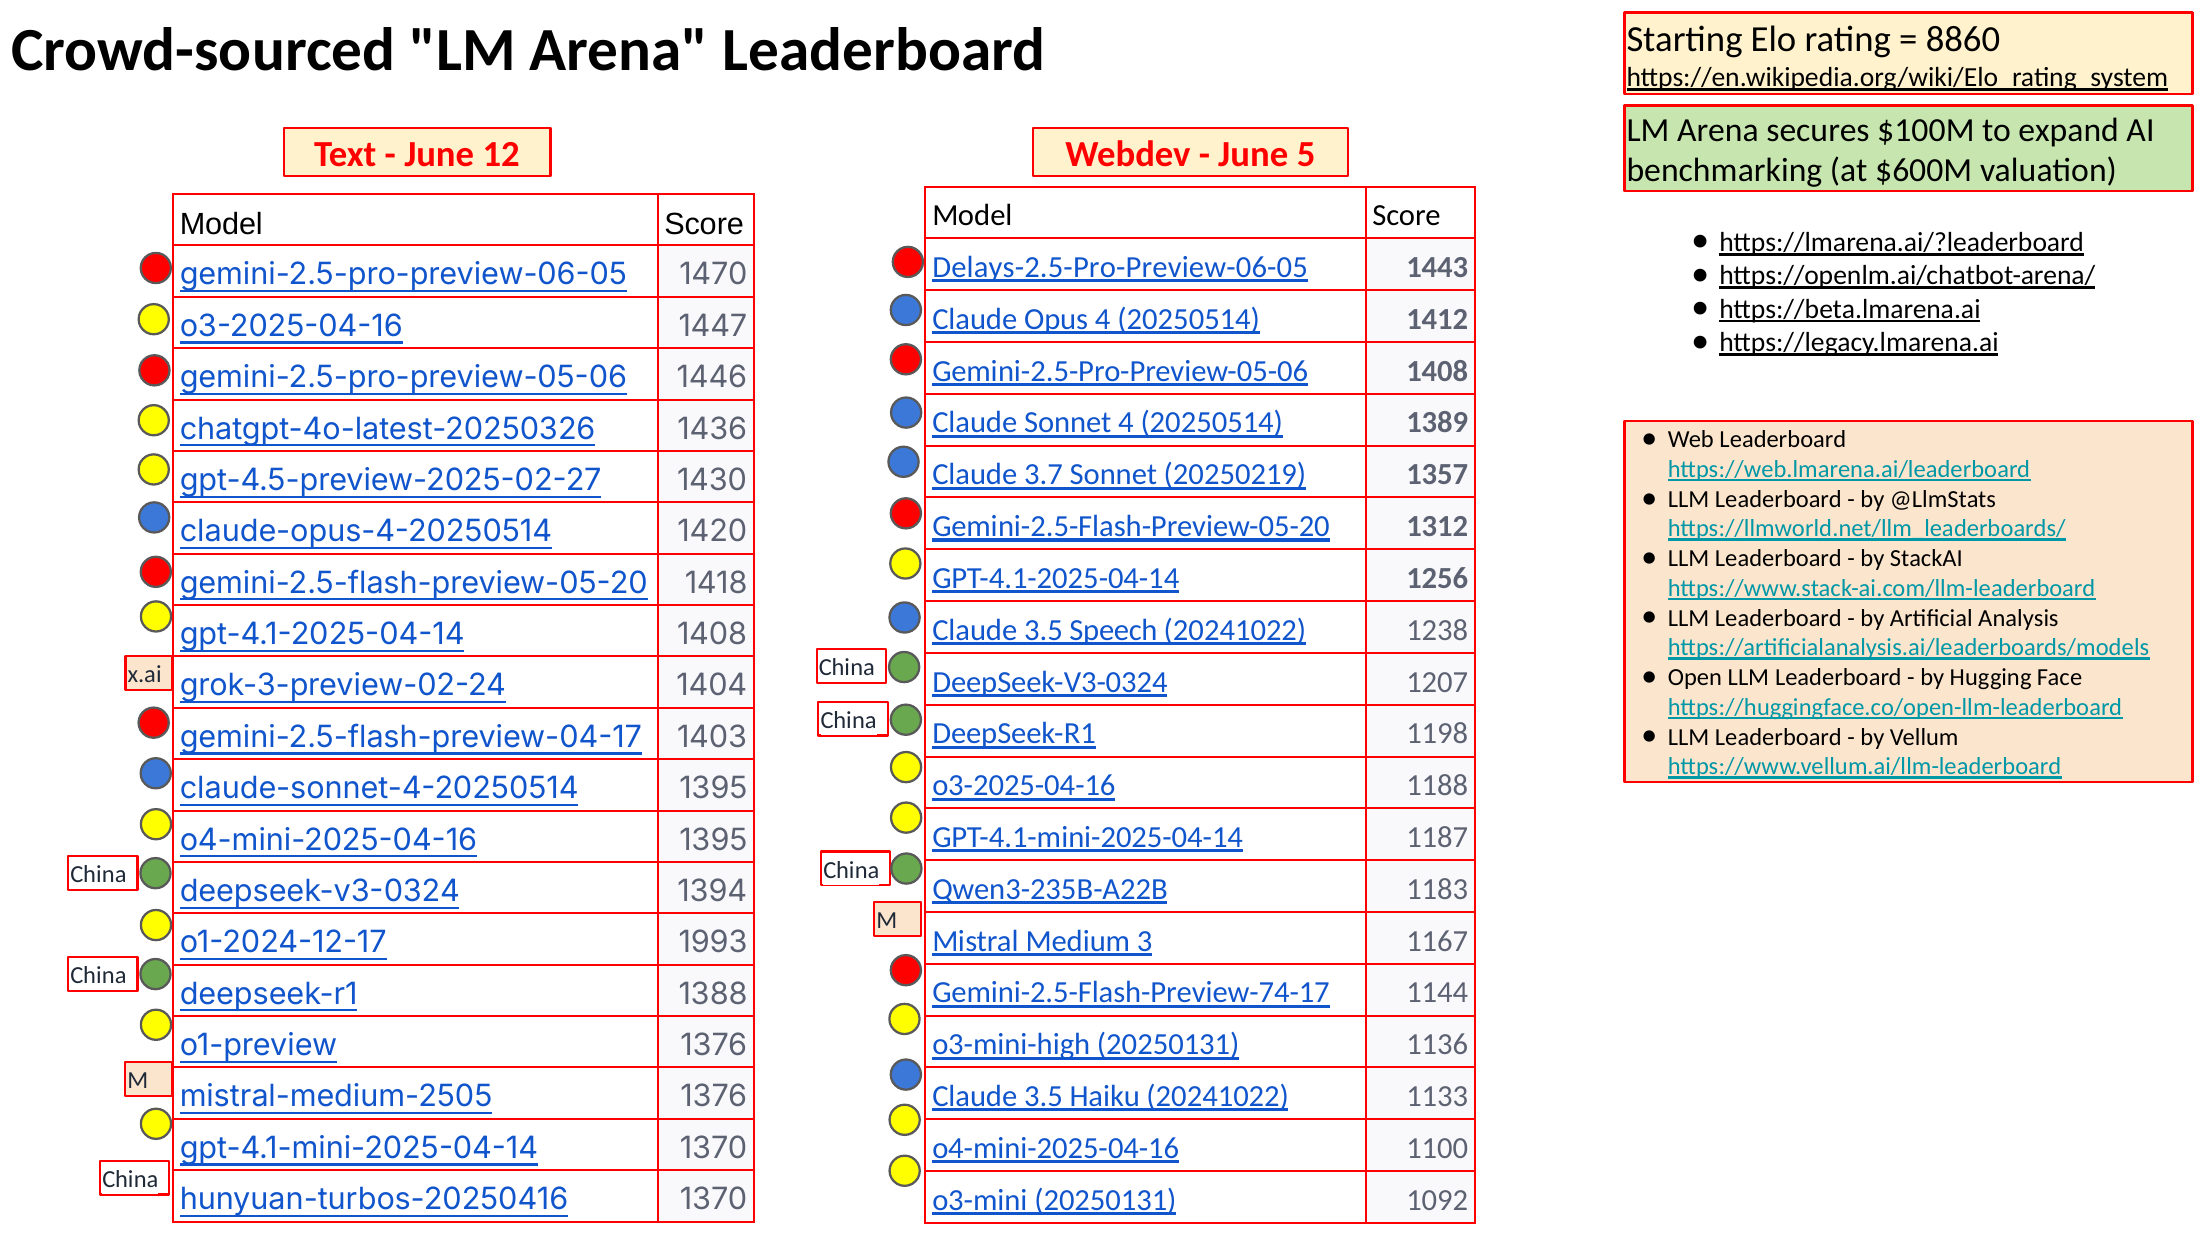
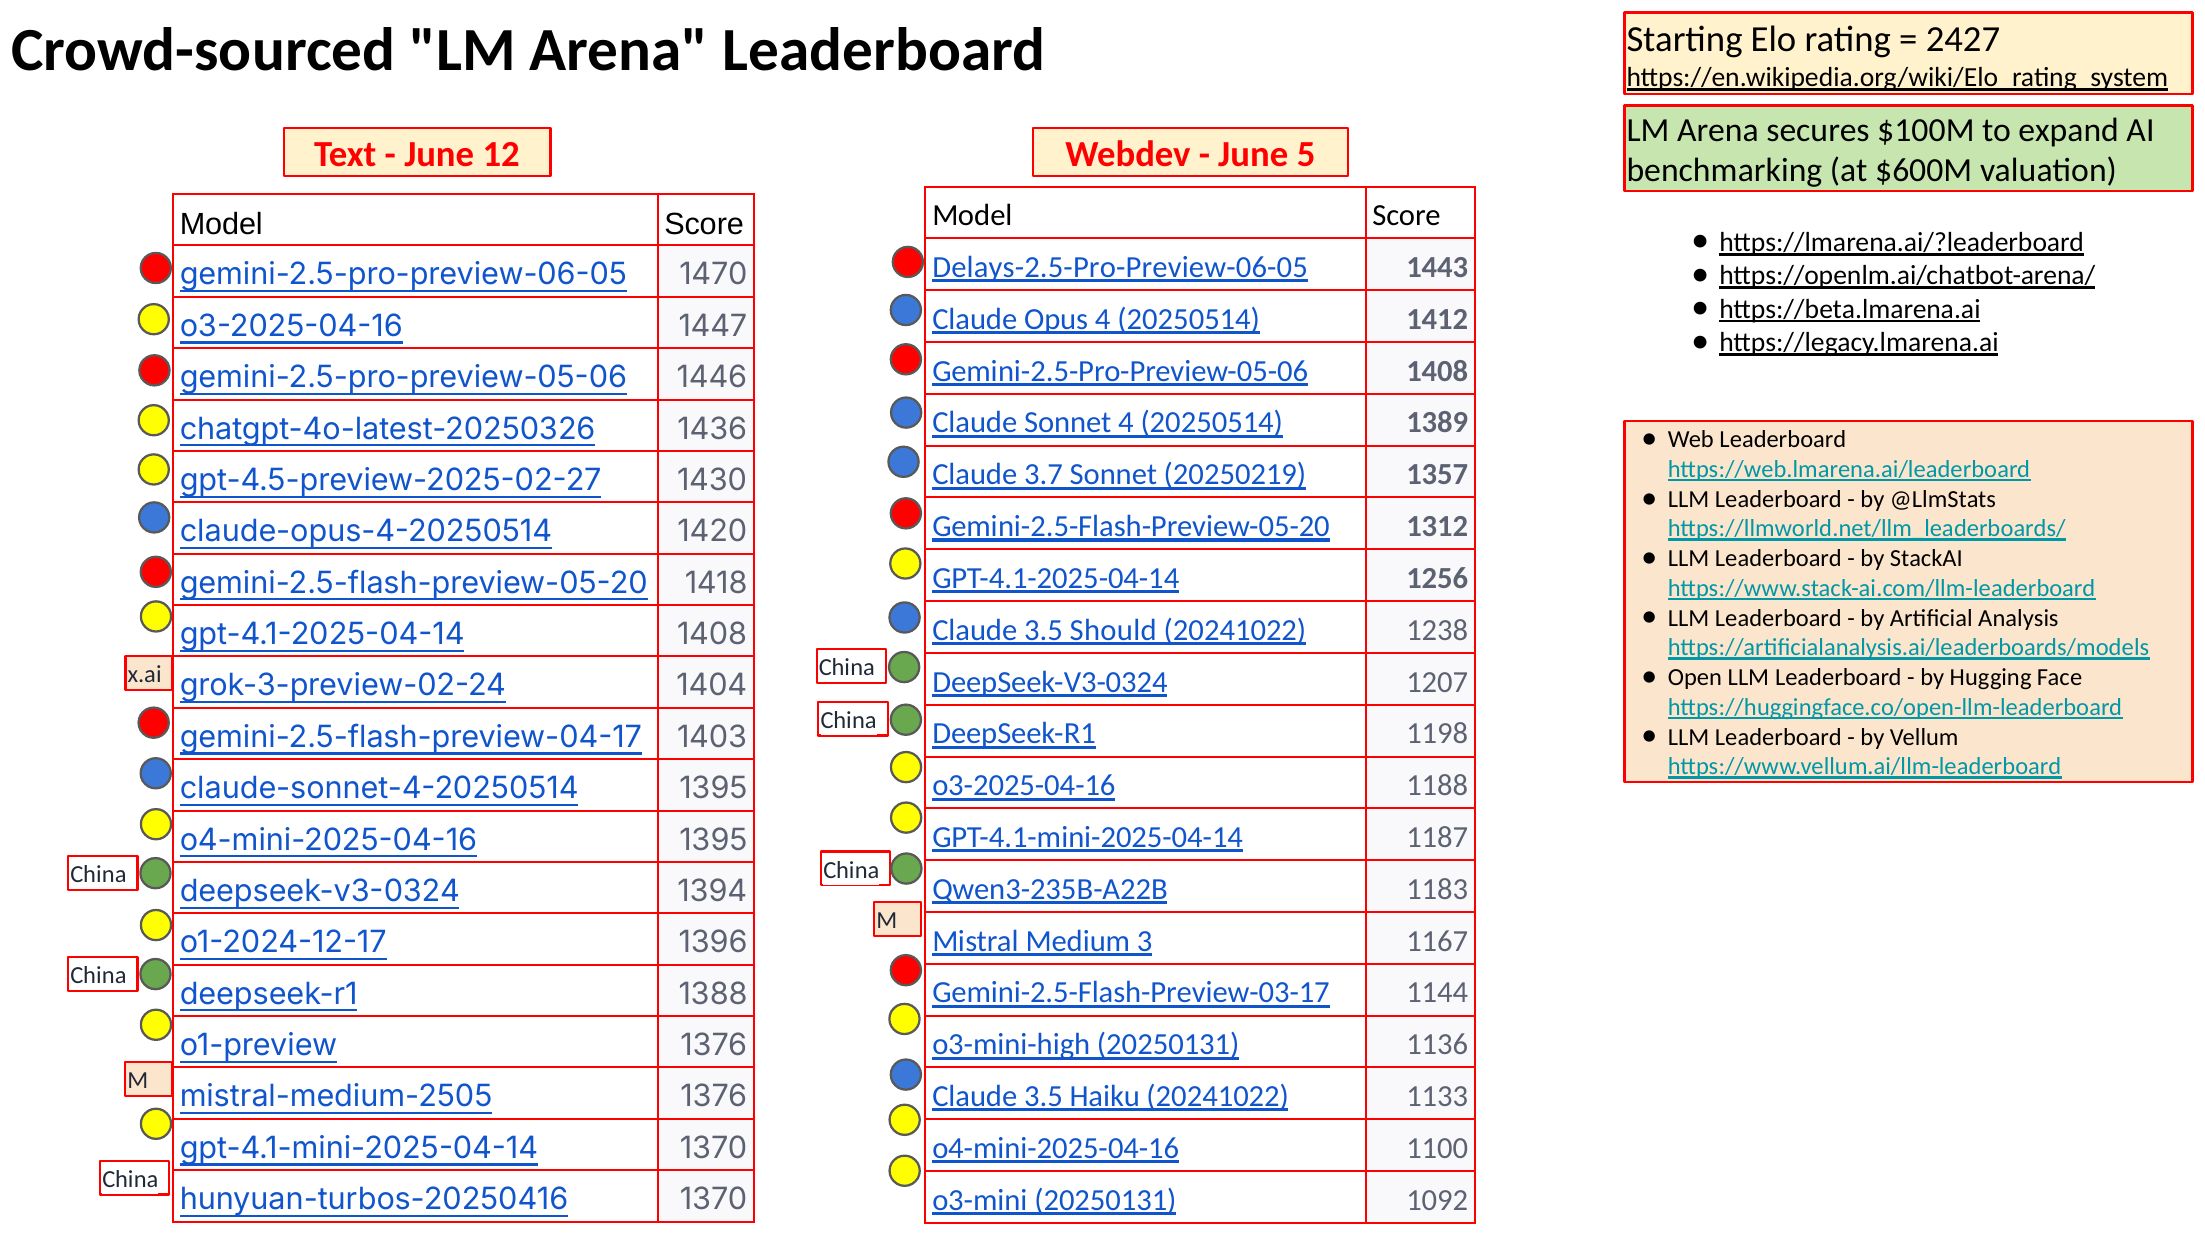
8860: 8860 -> 2427
Speech: Speech -> Should
1993: 1993 -> 1396
Gemini-2.5-Flash-Preview-74-17: Gemini-2.5-Flash-Preview-74-17 -> Gemini-2.5-Flash-Preview-03-17
